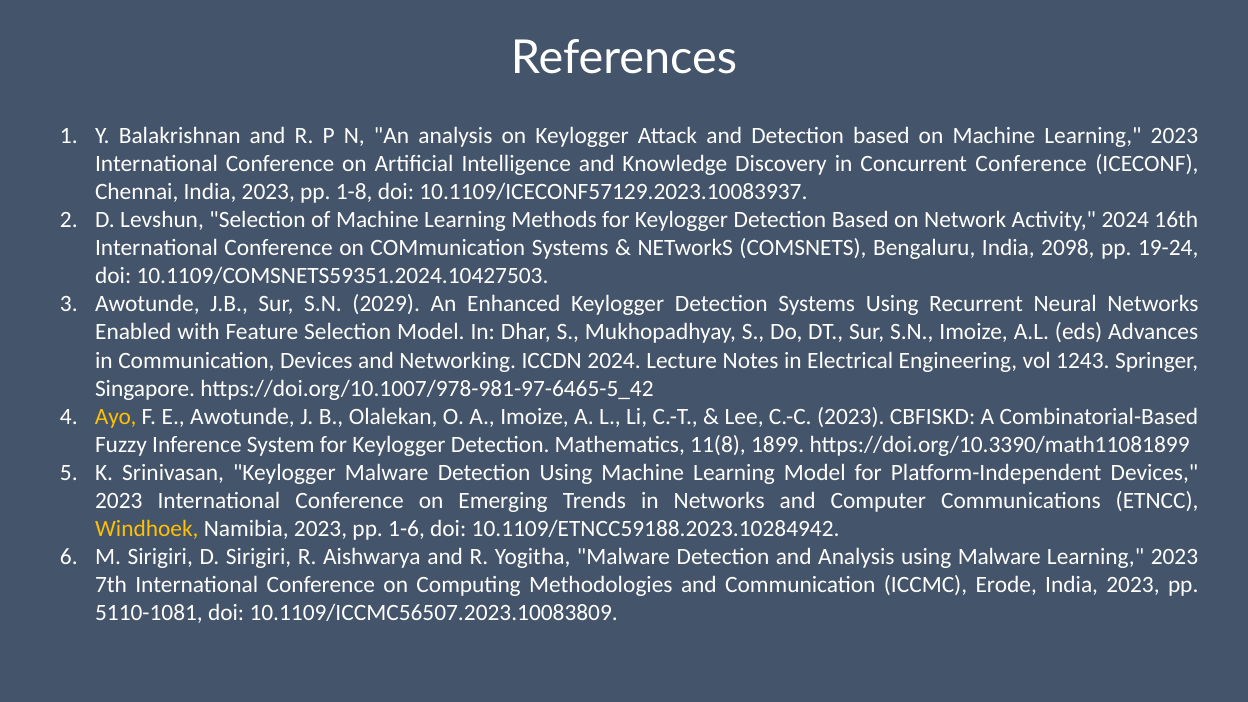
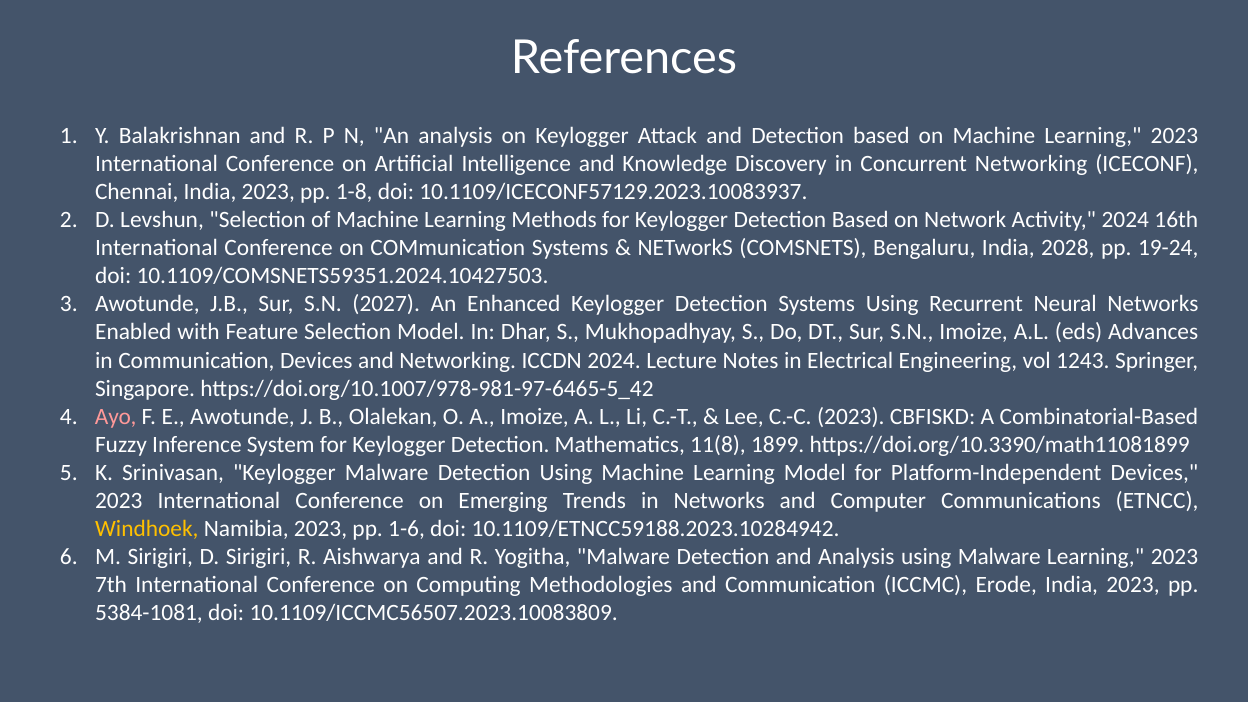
Concurrent Conference: Conference -> Networking
2098: 2098 -> 2028
2029: 2029 -> 2027
Ayo colour: yellow -> pink
5110-1081: 5110-1081 -> 5384-1081
